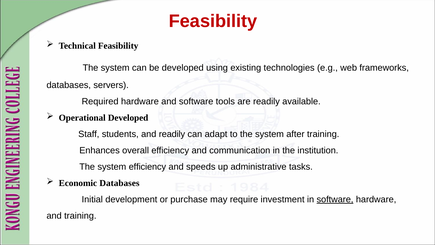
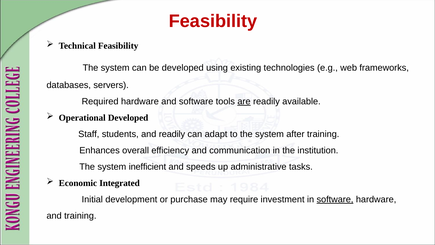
are underline: none -> present
system efficiency: efficiency -> inefficient
Economic Databases: Databases -> Integrated
